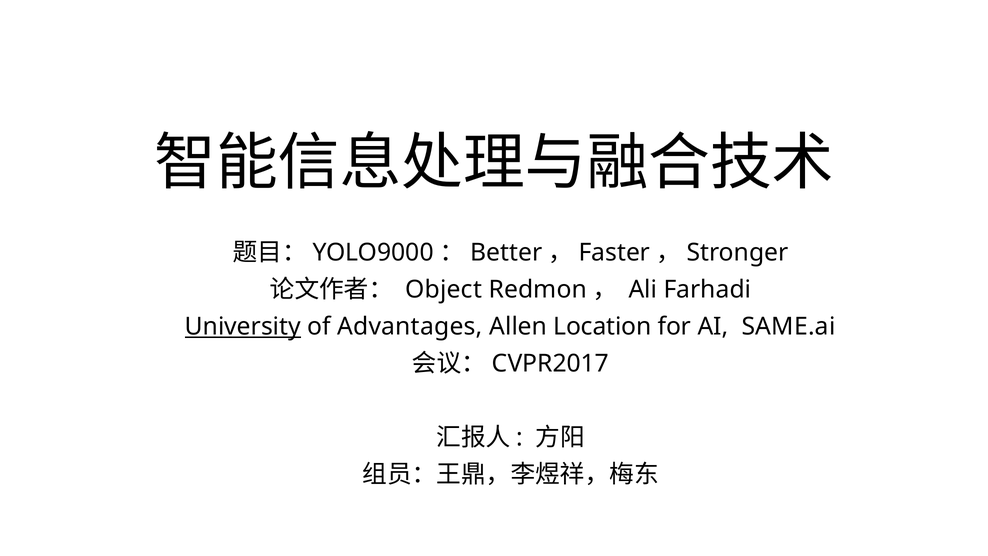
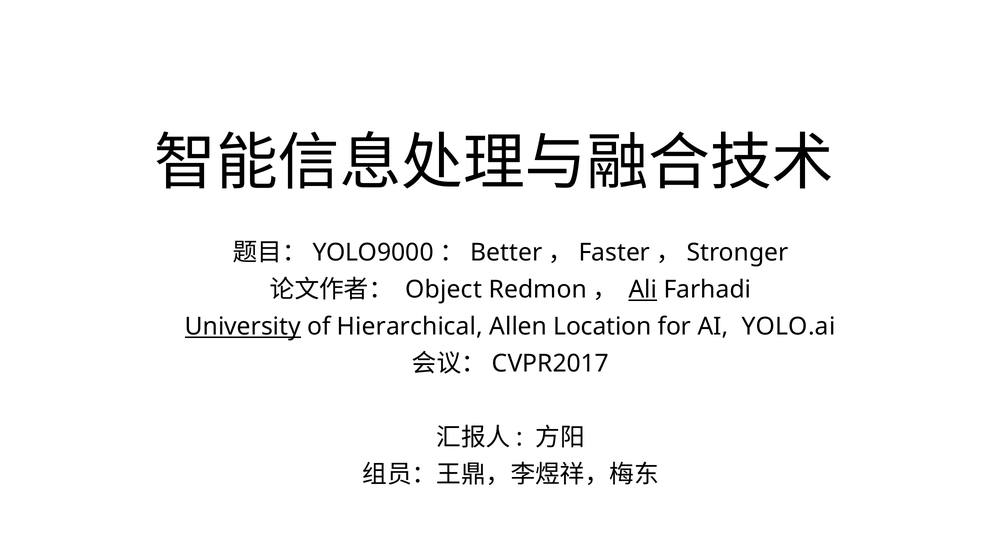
Ali underline: none -> present
Advantages: Advantages -> Hierarchical
SAME.ai: SAME.ai -> YOLO.ai
